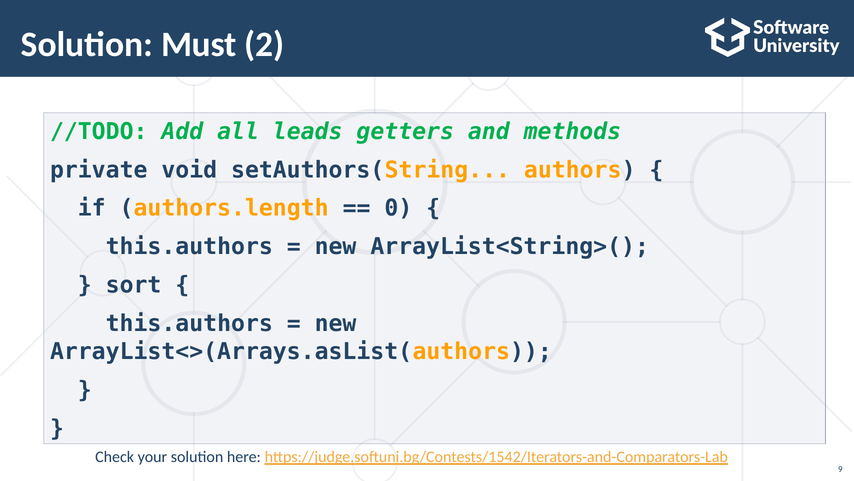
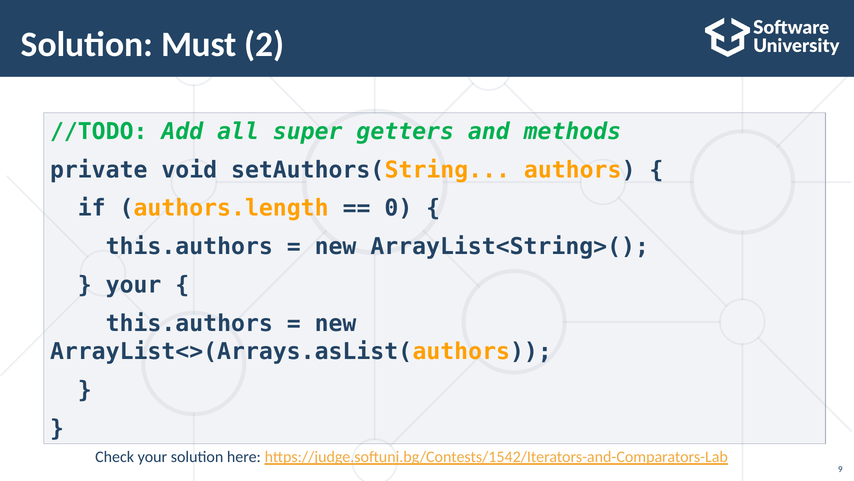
leads: leads -> super
sort at (134, 285): sort -> your
